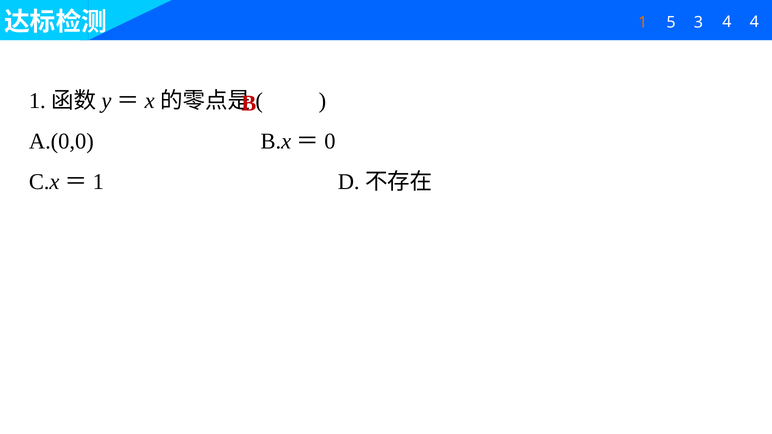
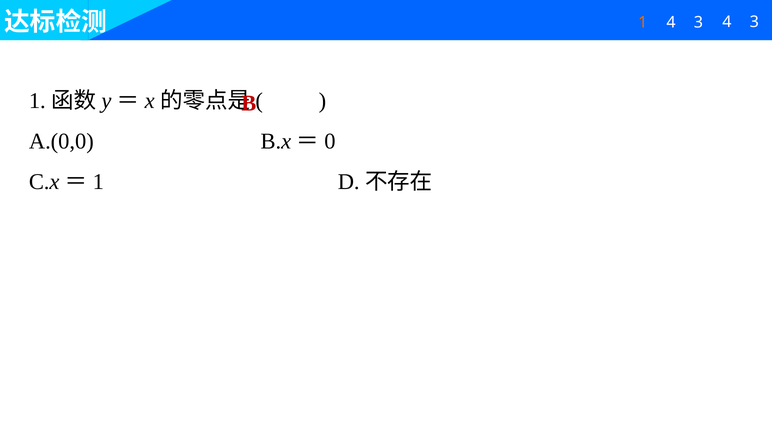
4 at (754, 22): 4 -> 3
1 5: 5 -> 4
